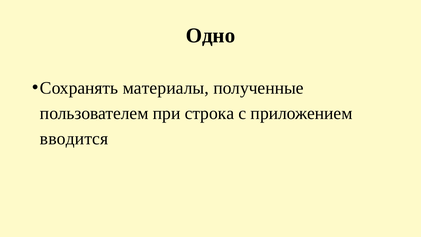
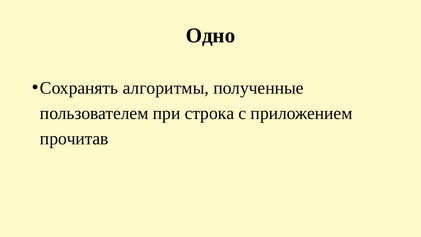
материалы: материалы -> алгоритмы
вводится: вводится -> прочитав
